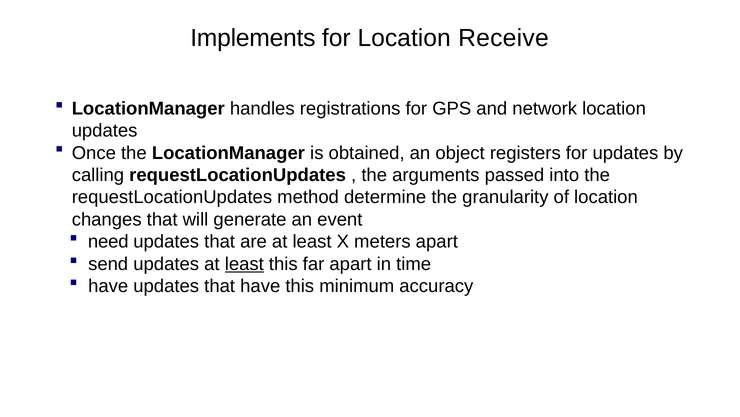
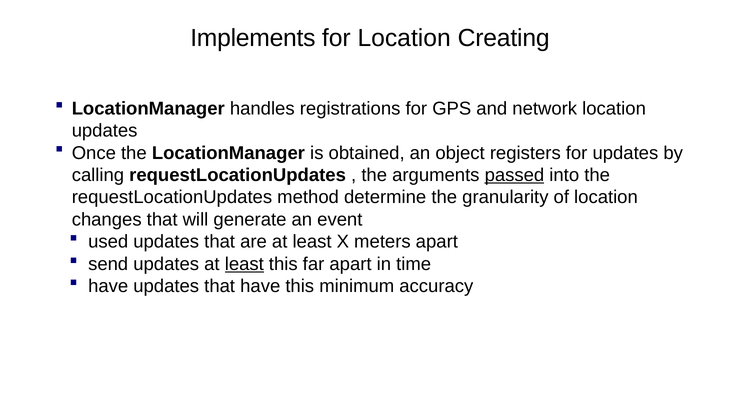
Receive: Receive -> Creating
passed underline: none -> present
need: need -> used
